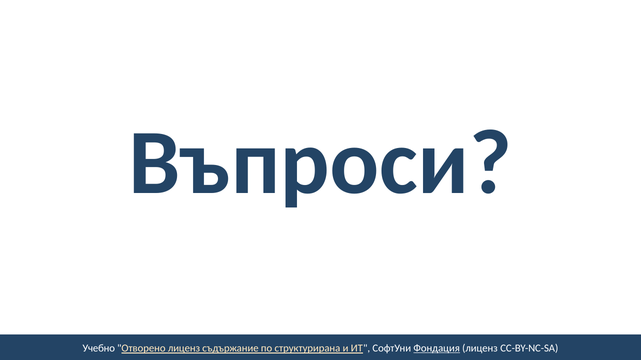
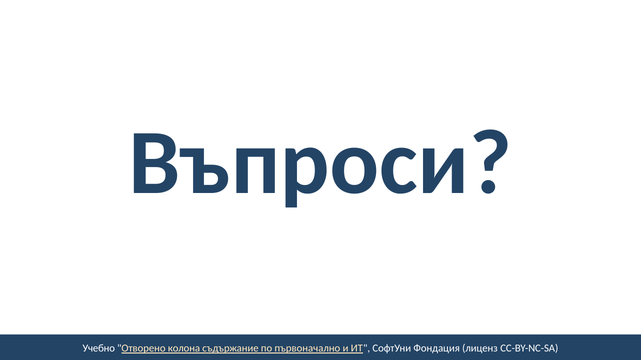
Отворено лиценз: лиценз -> колона
структурирана: структурирана -> първоначално
Фондация underline: present -> none
